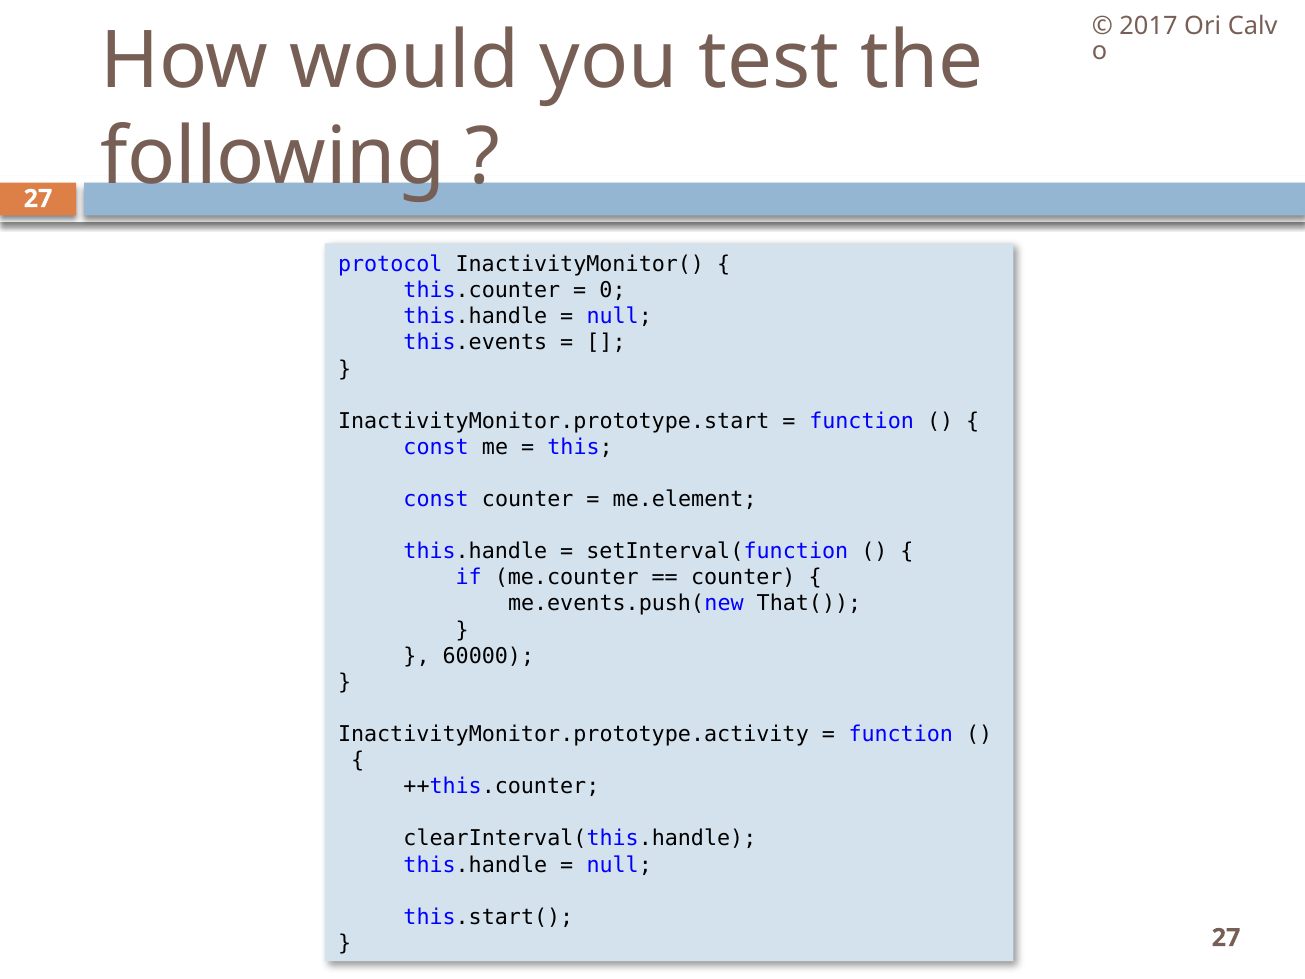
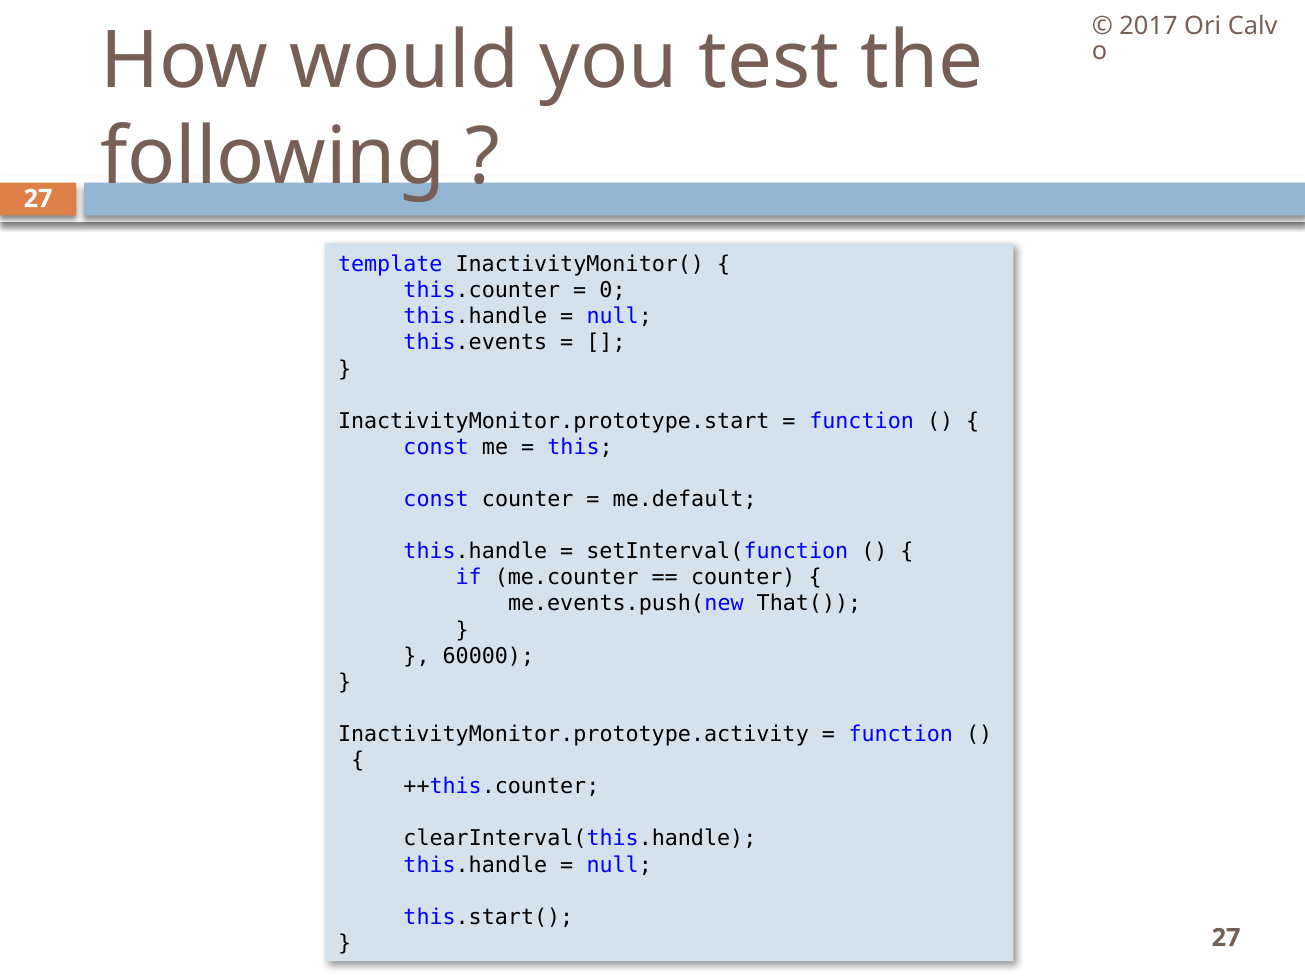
protocol: protocol -> template
me.element: me.element -> me.default
